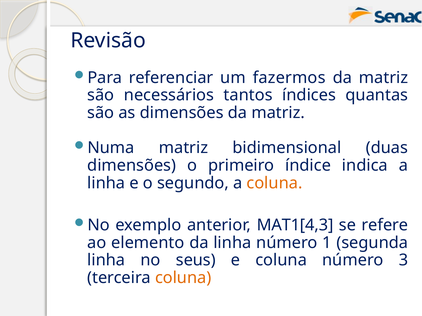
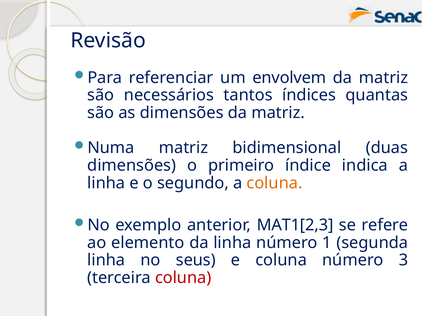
fazermos: fazermos -> envolvem
MAT1[4,3: MAT1[4,3 -> MAT1[2,3
coluna at (183, 278) colour: orange -> red
